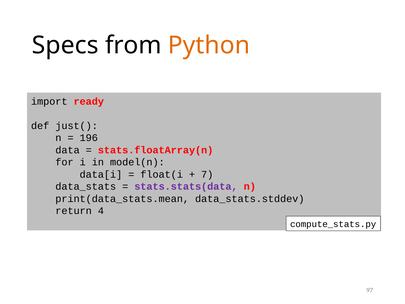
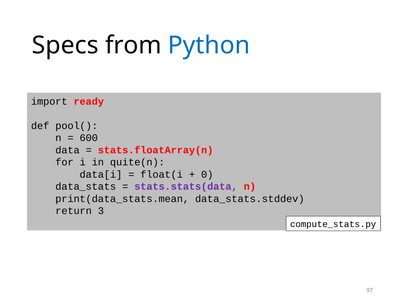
Python colour: orange -> blue
just(: just( -> pool(
196: 196 -> 600
model(n: model(n -> quite(n
7: 7 -> 0
4: 4 -> 3
